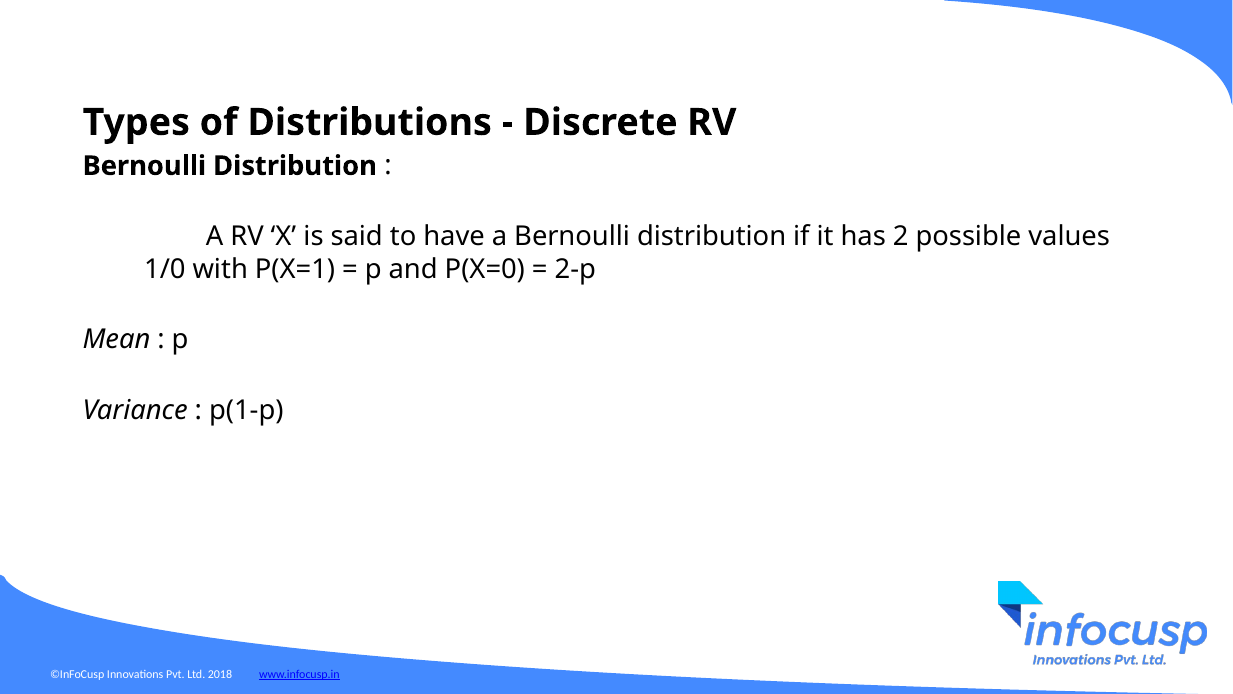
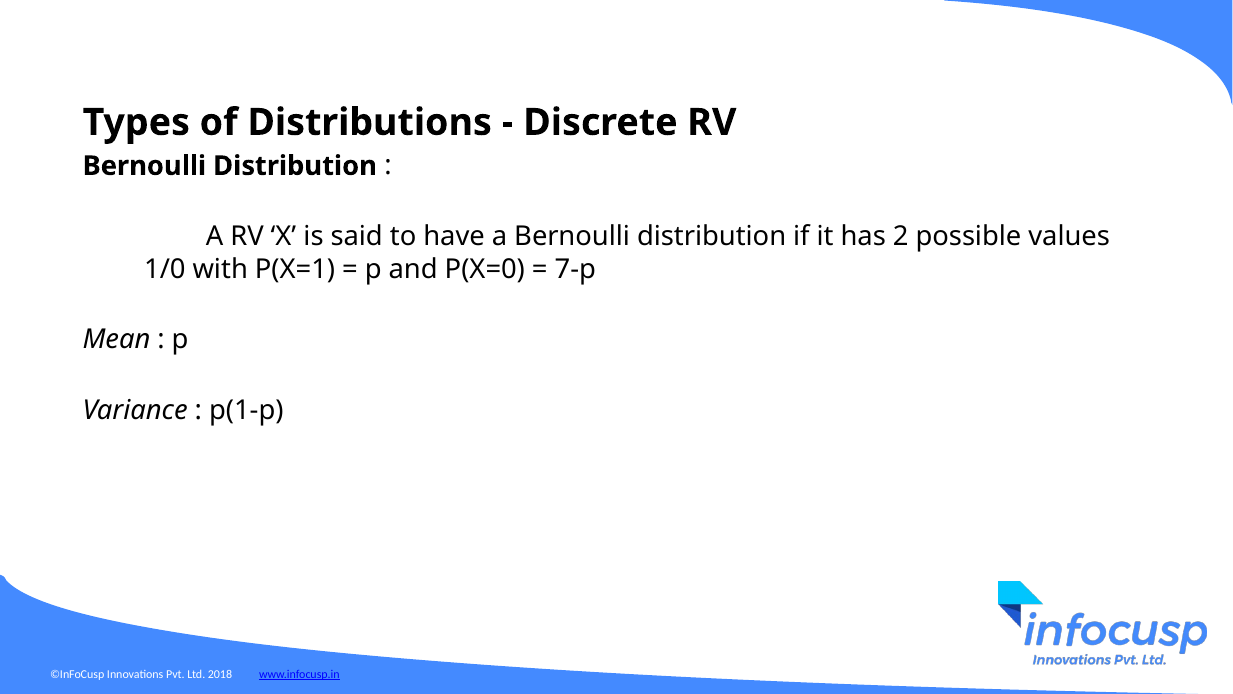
2-p: 2-p -> 7-p
